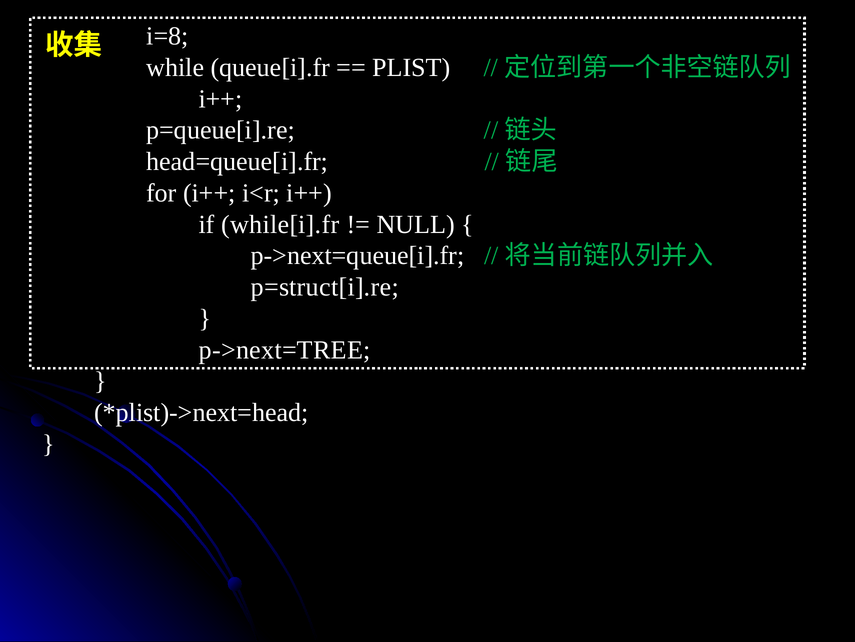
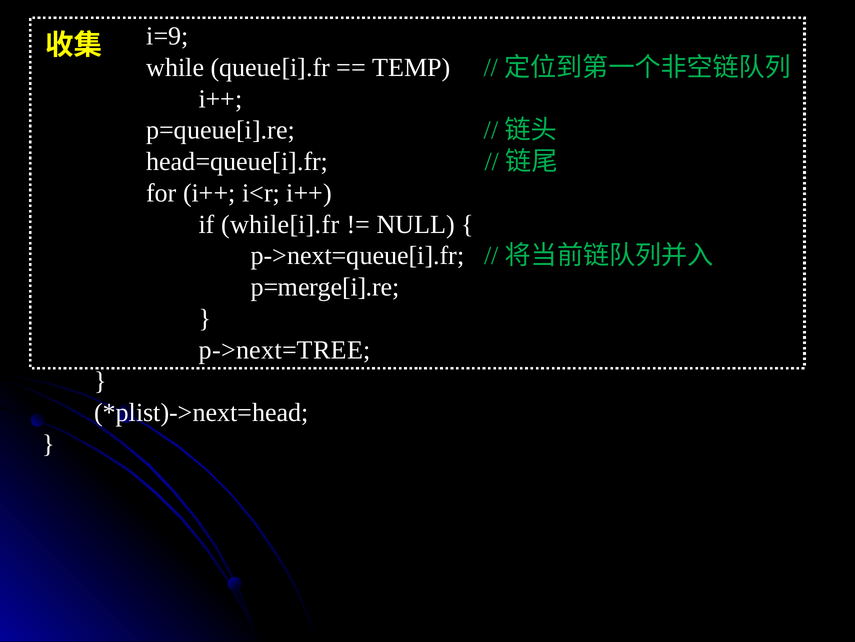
i=8: i=8 -> i=9
PLIST: PLIST -> TEMP
p=struct[i].re: p=struct[i].re -> p=merge[i].re
